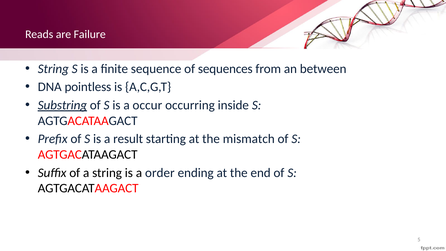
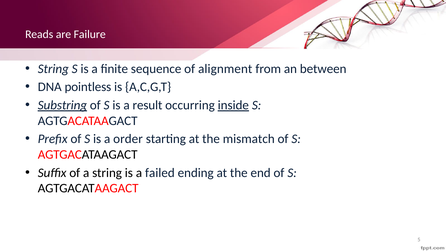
sequences: sequences -> alignment
occur: occur -> result
inside underline: none -> present
result: result -> order
order: order -> failed
